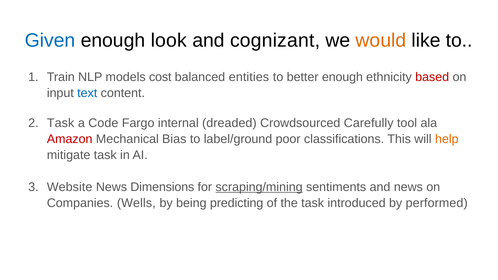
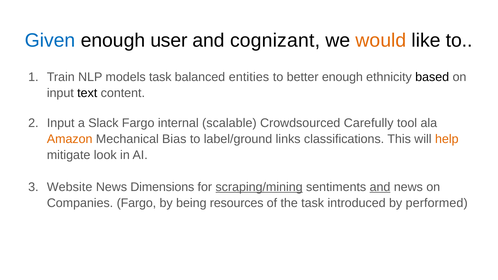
look: look -> user
models cost: cost -> task
based colour: red -> black
text colour: blue -> black
Task at (61, 123): Task -> Input
Code: Code -> Slack
dreaded: dreaded -> scalable
Amazon colour: red -> orange
poor: poor -> links
mitigate task: task -> look
and at (380, 187) underline: none -> present
Companies Wells: Wells -> Fargo
predicting: predicting -> resources
